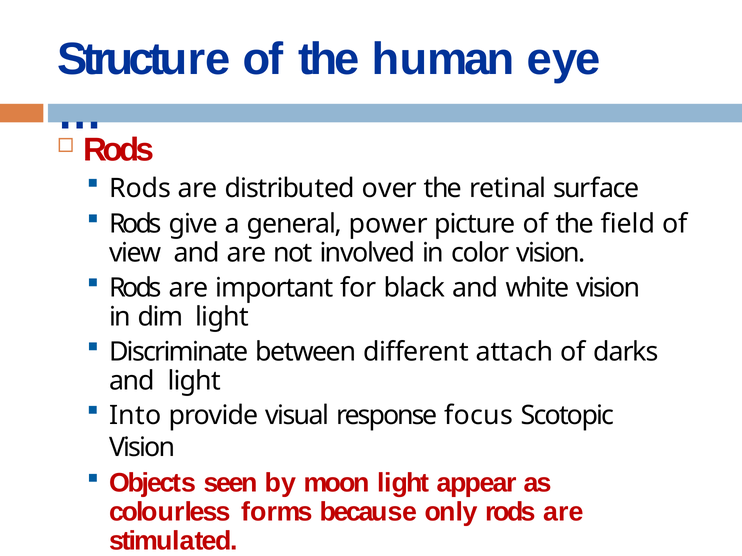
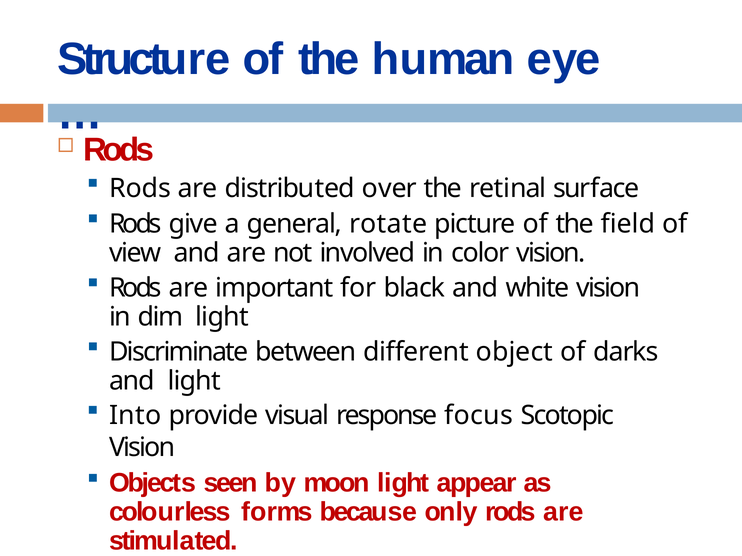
power: power -> rotate
attach: attach -> object
